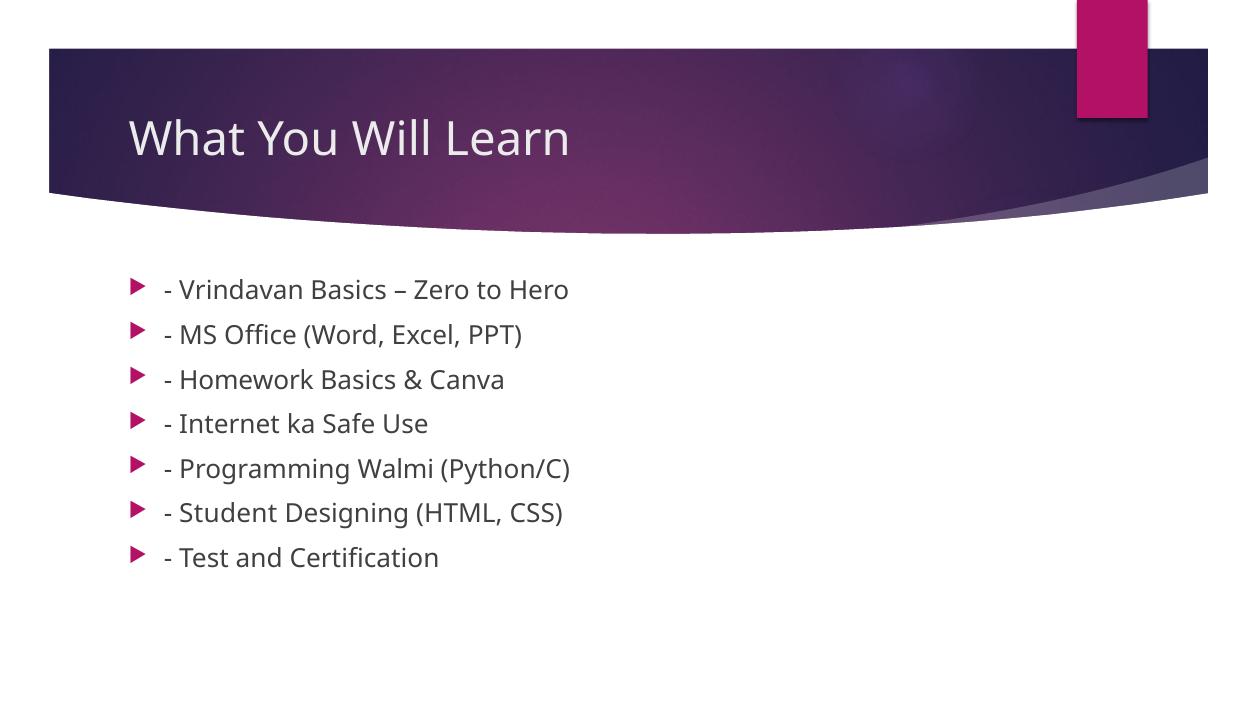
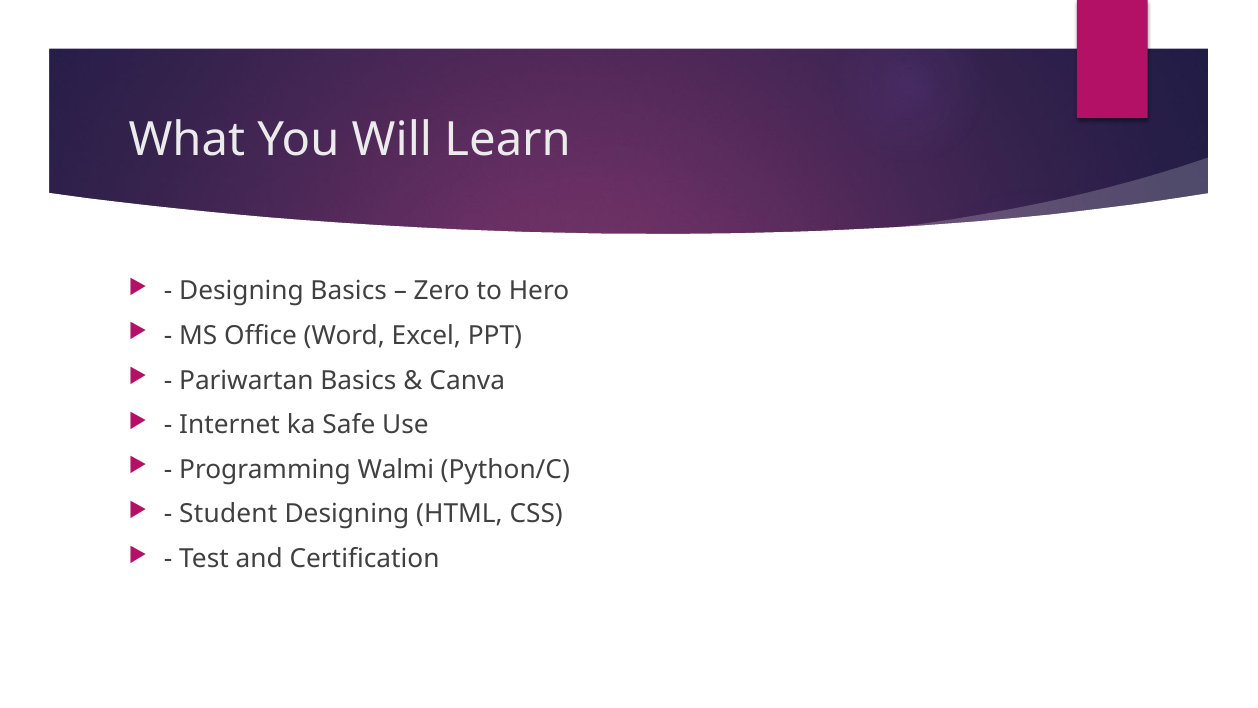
Vrindavan at (241, 291): Vrindavan -> Designing
Homework: Homework -> Pariwartan
